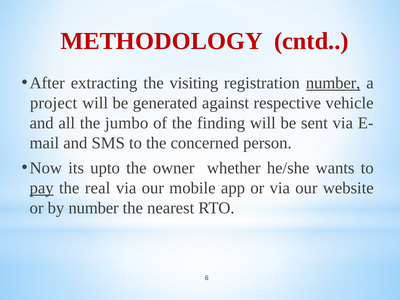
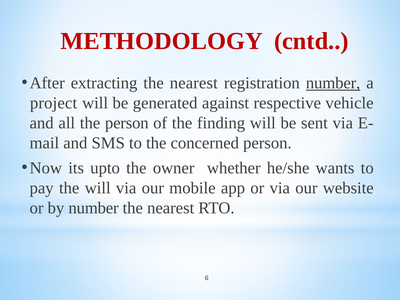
extracting the visiting: visiting -> nearest
the jumbo: jumbo -> person
pay underline: present -> none
the real: real -> will
